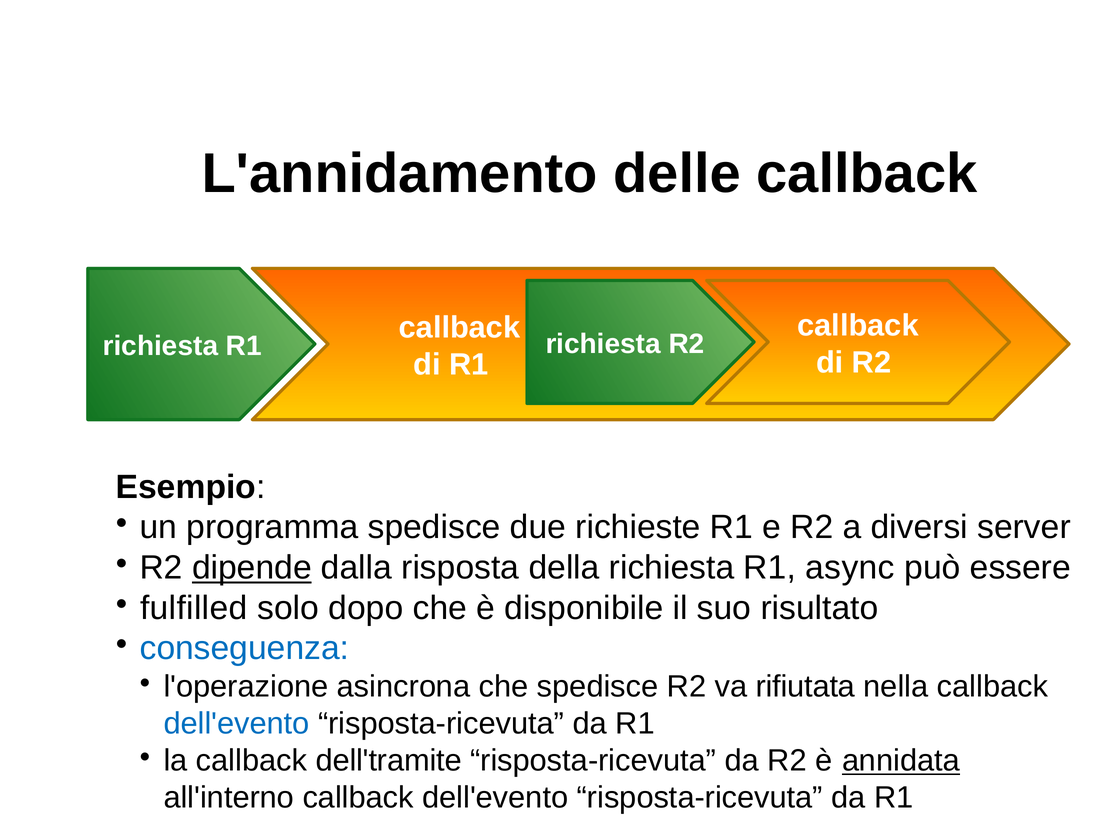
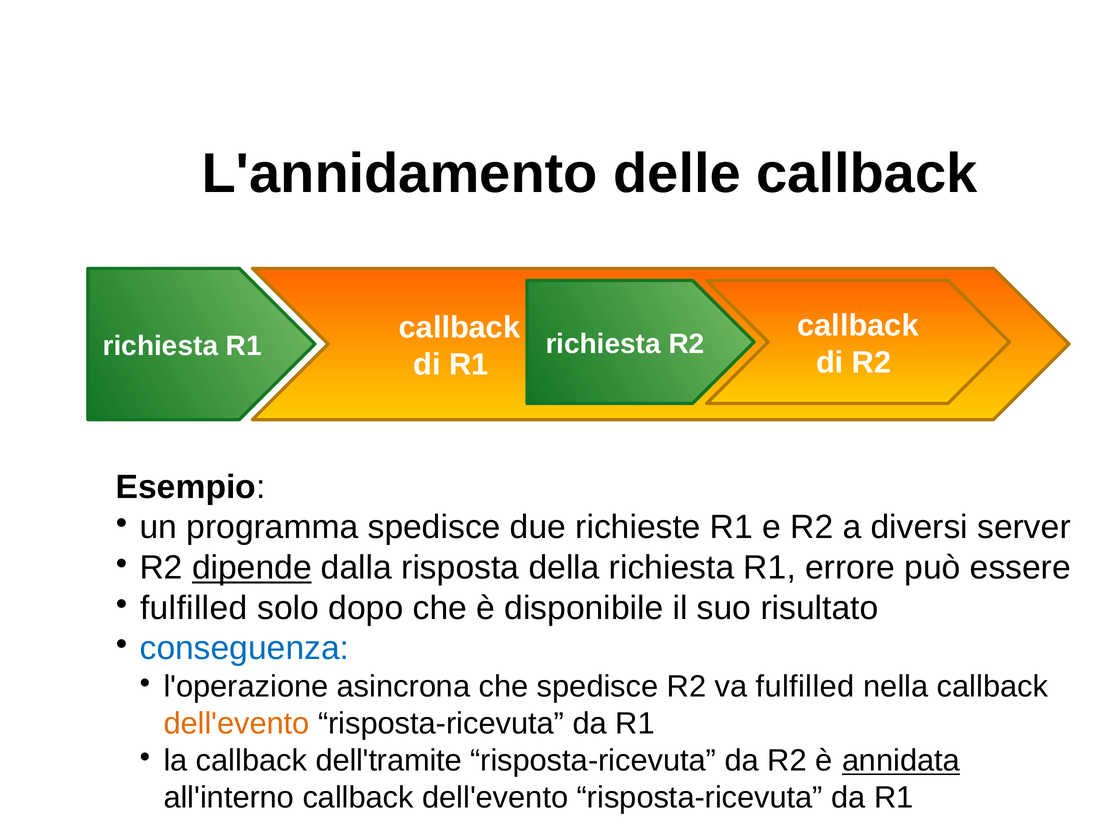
async: async -> errore
va rifiutata: rifiutata -> fulfilled
dell'evento at (237, 724) colour: blue -> orange
